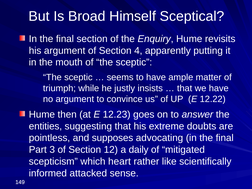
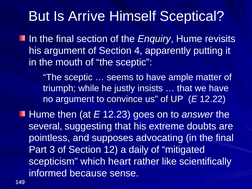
Broad: Broad -> Arrive
entities: entities -> several
attacked: attacked -> because
